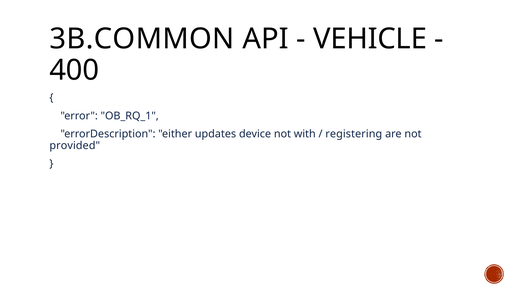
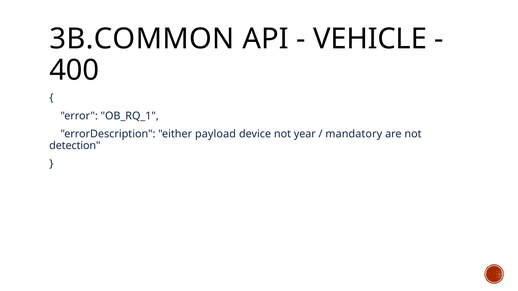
updates: updates -> payload
with: with -> year
registering: registering -> mandatory
provided: provided -> detection
